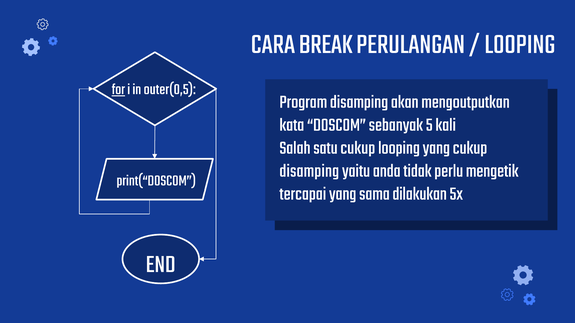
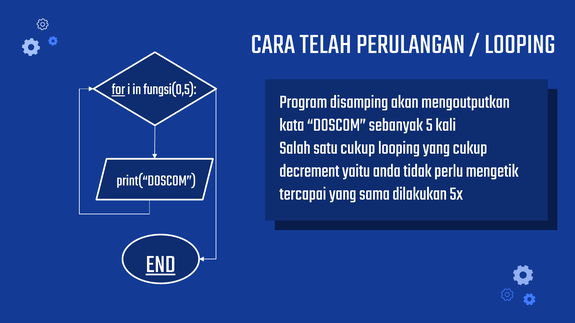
BREAK: BREAK -> TELAH
outer(0,5: outer(0,5 -> fungsi(0,5
disamping at (309, 171): disamping -> decrement
END underline: none -> present
